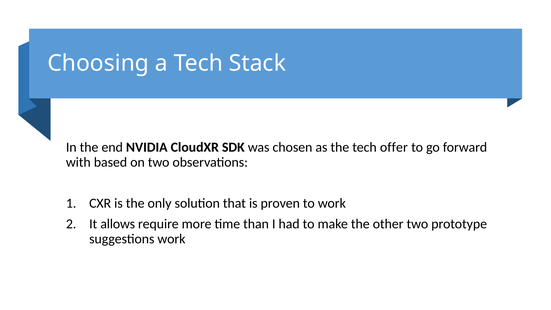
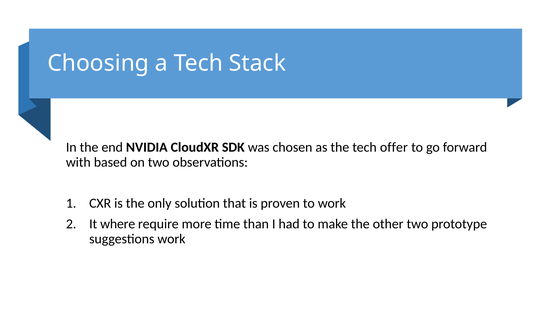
allows: allows -> where
